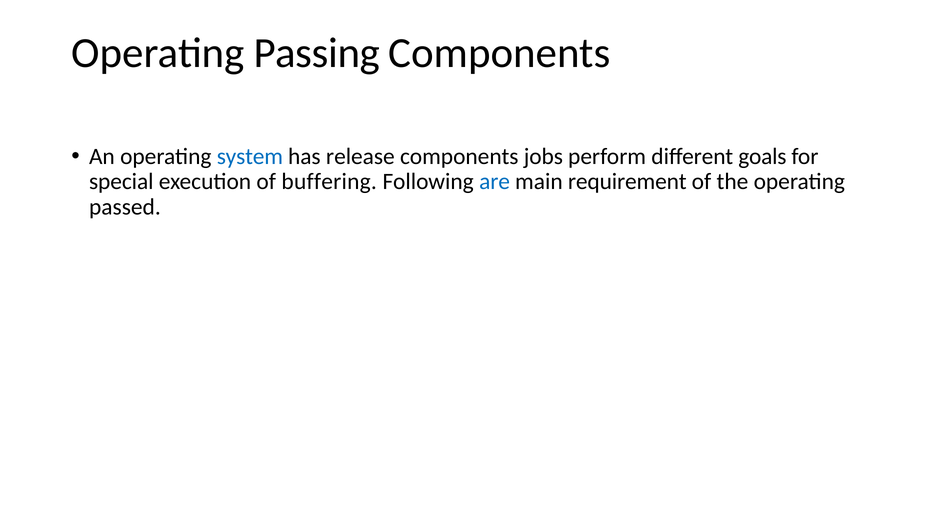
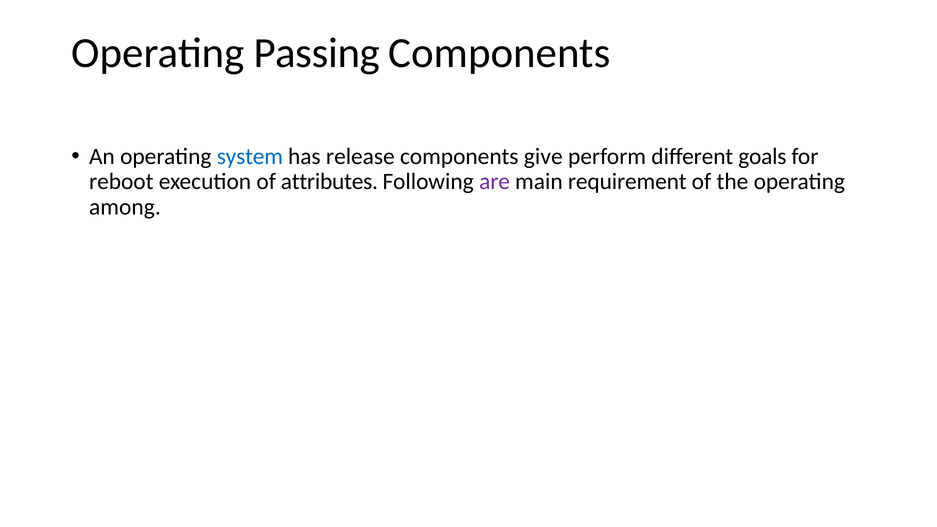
jobs: jobs -> give
special: special -> reboot
buffering: buffering -> attributes
are colour: blue -> purple
passed: passed -> among
